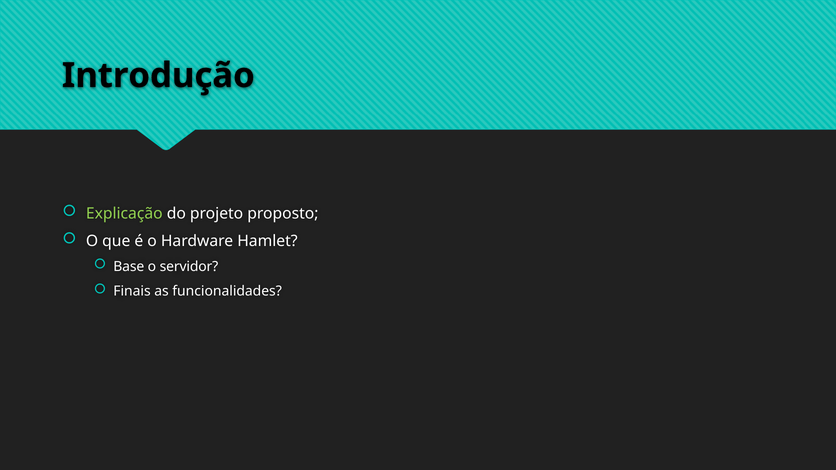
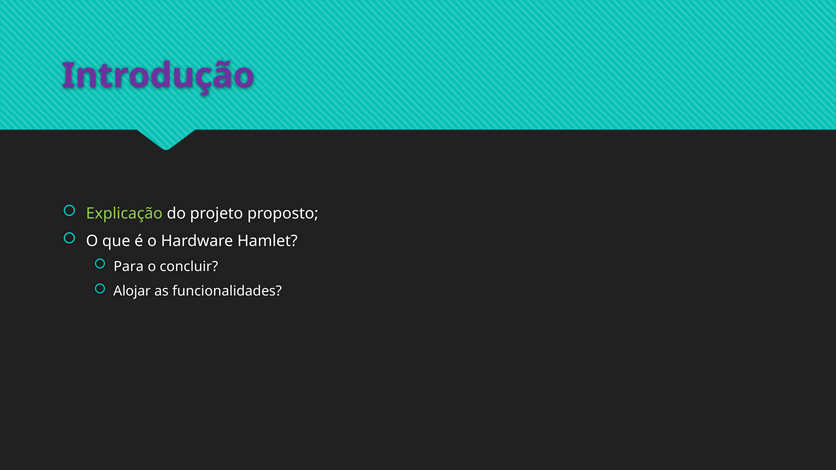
Introdução colour: black -> purple
Base: Base -> Para
servidor: servidor -> concluir
Finais: Finais -> Alojar
